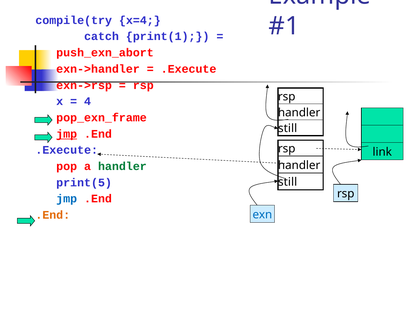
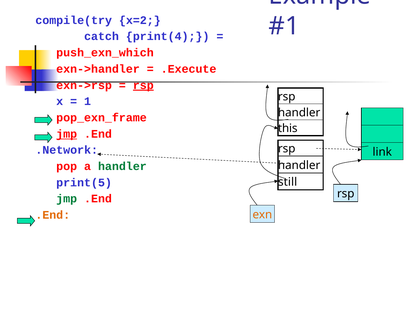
x=4: x=4 -> x=2
print(1: print(1 -> print(4
push_exn_abort: push_exn_abort -> push_exn_which
rsp at (143, 85) underline: none -> present
4: 4 -> 1
still at (288, 128): still -> this
.Execute at (67, 150): .Execute -> .Network
jmp at (67, 199) colour: blue -> green
exn colour: blue -> orange
